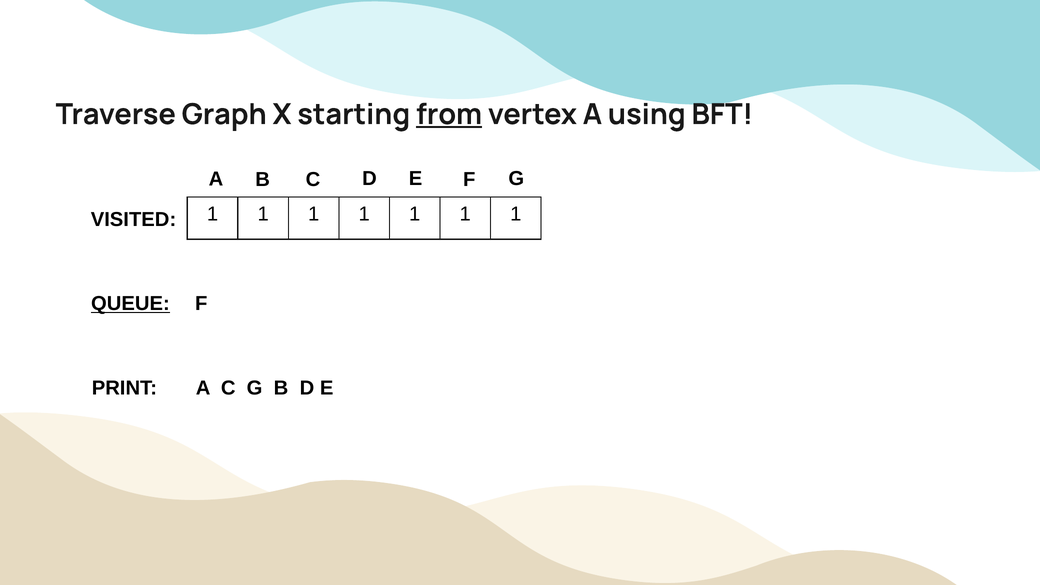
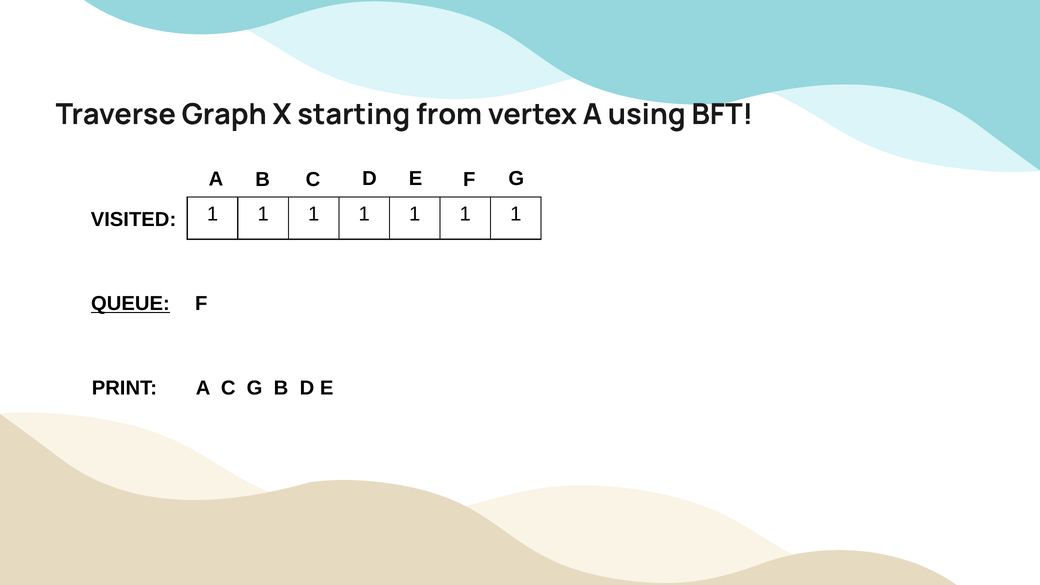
from underline: present -> none
